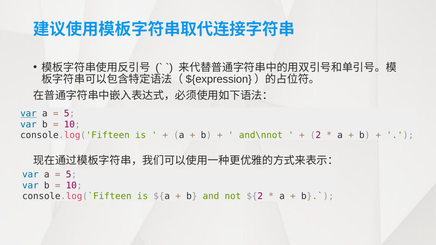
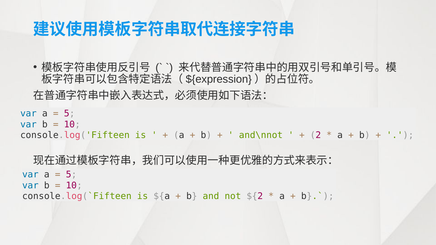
var at (28, 114) underline: present -> none
